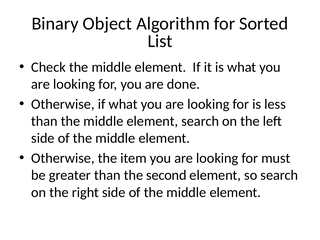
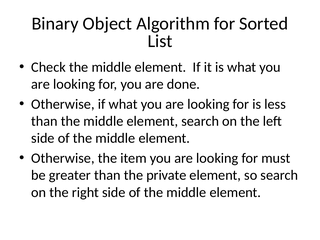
second: second -> private
